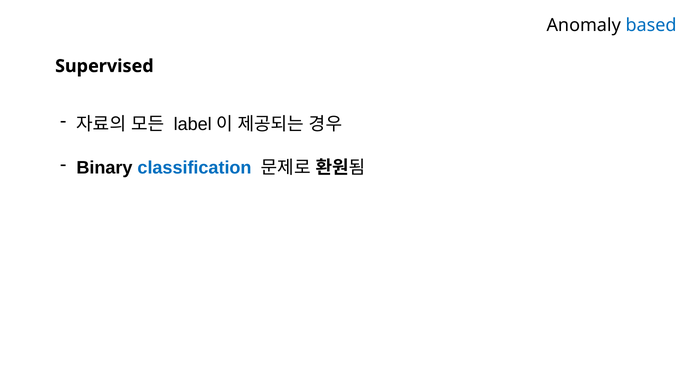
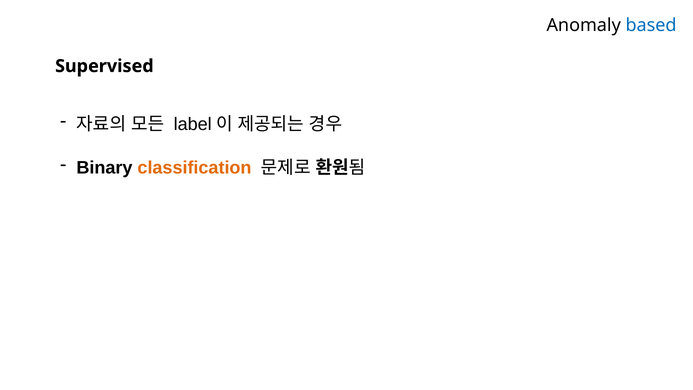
classification colour: blue -> orange
